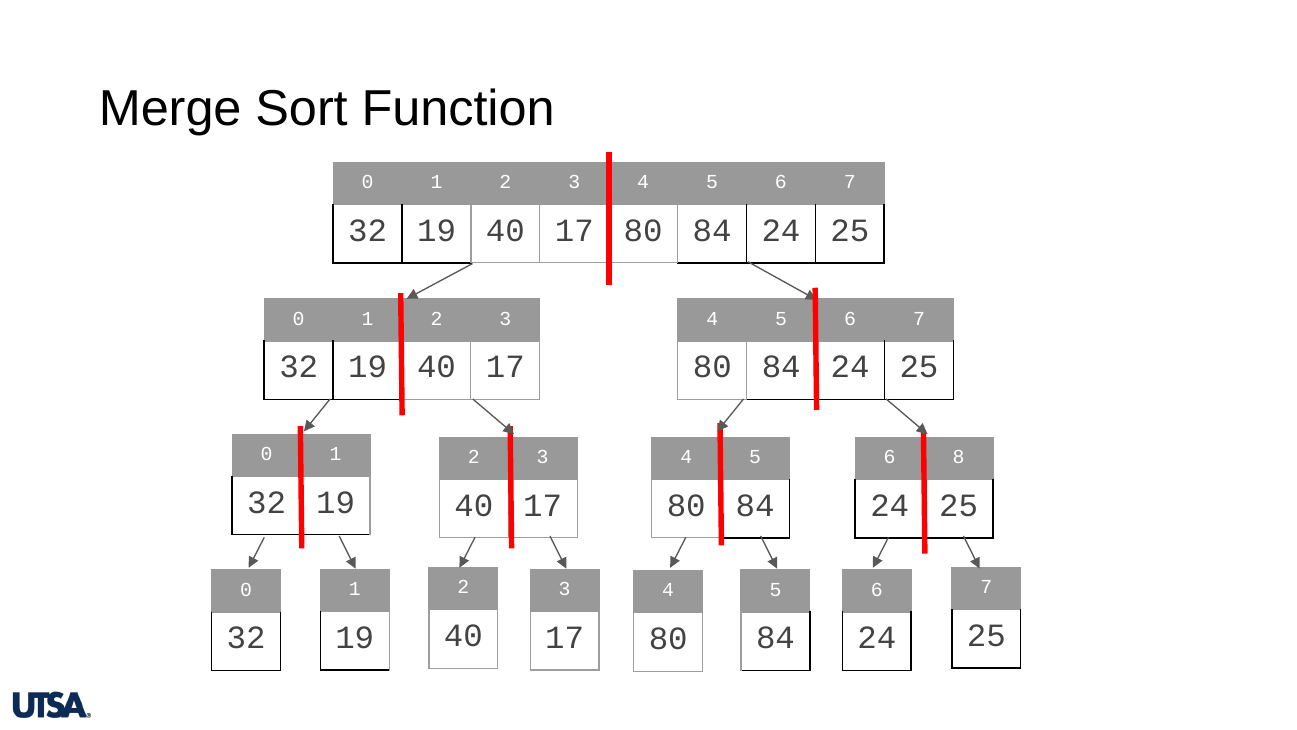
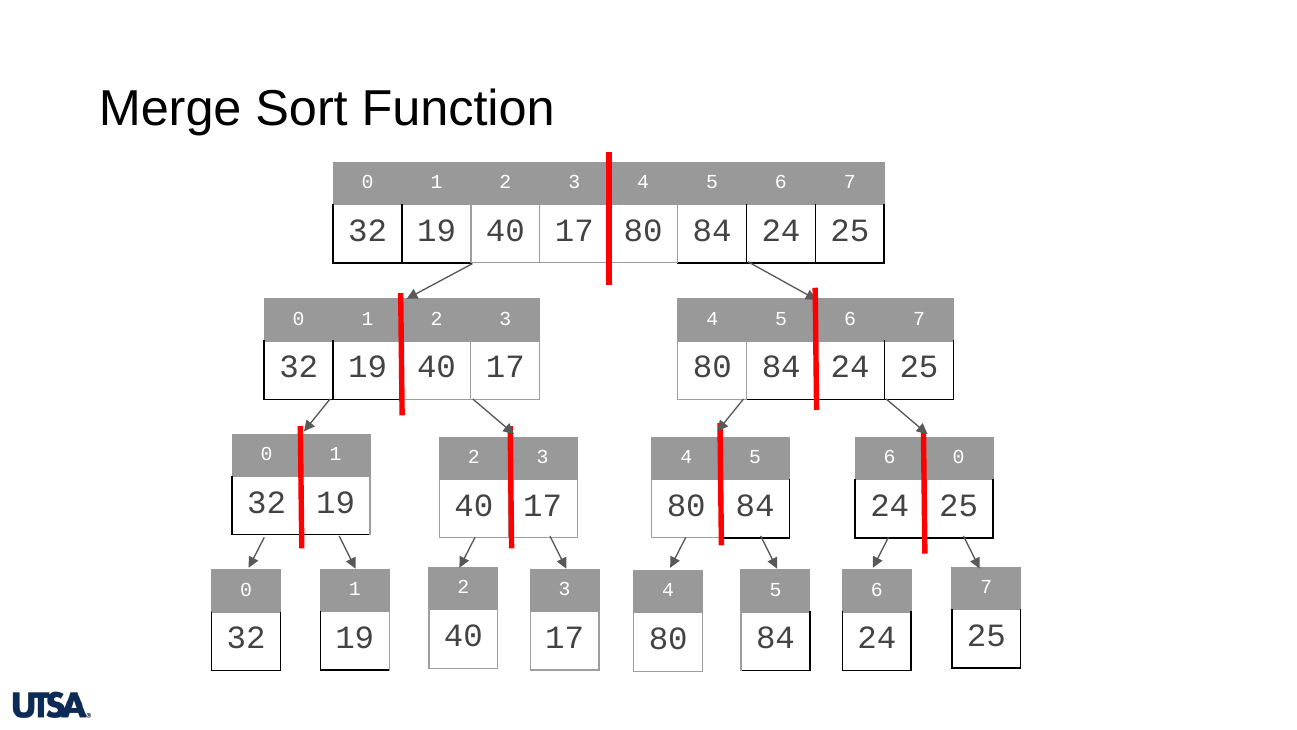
6 8: 8 -> 0
